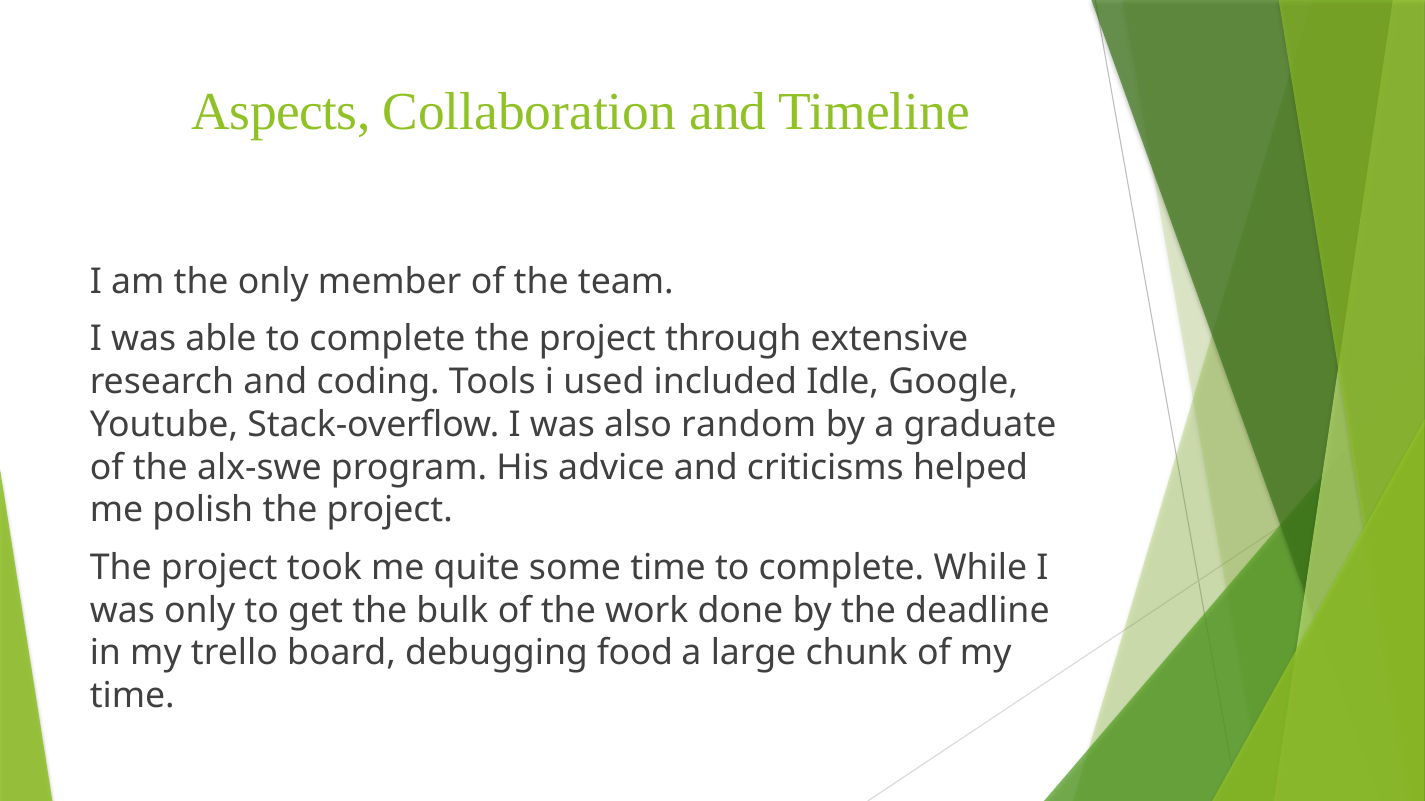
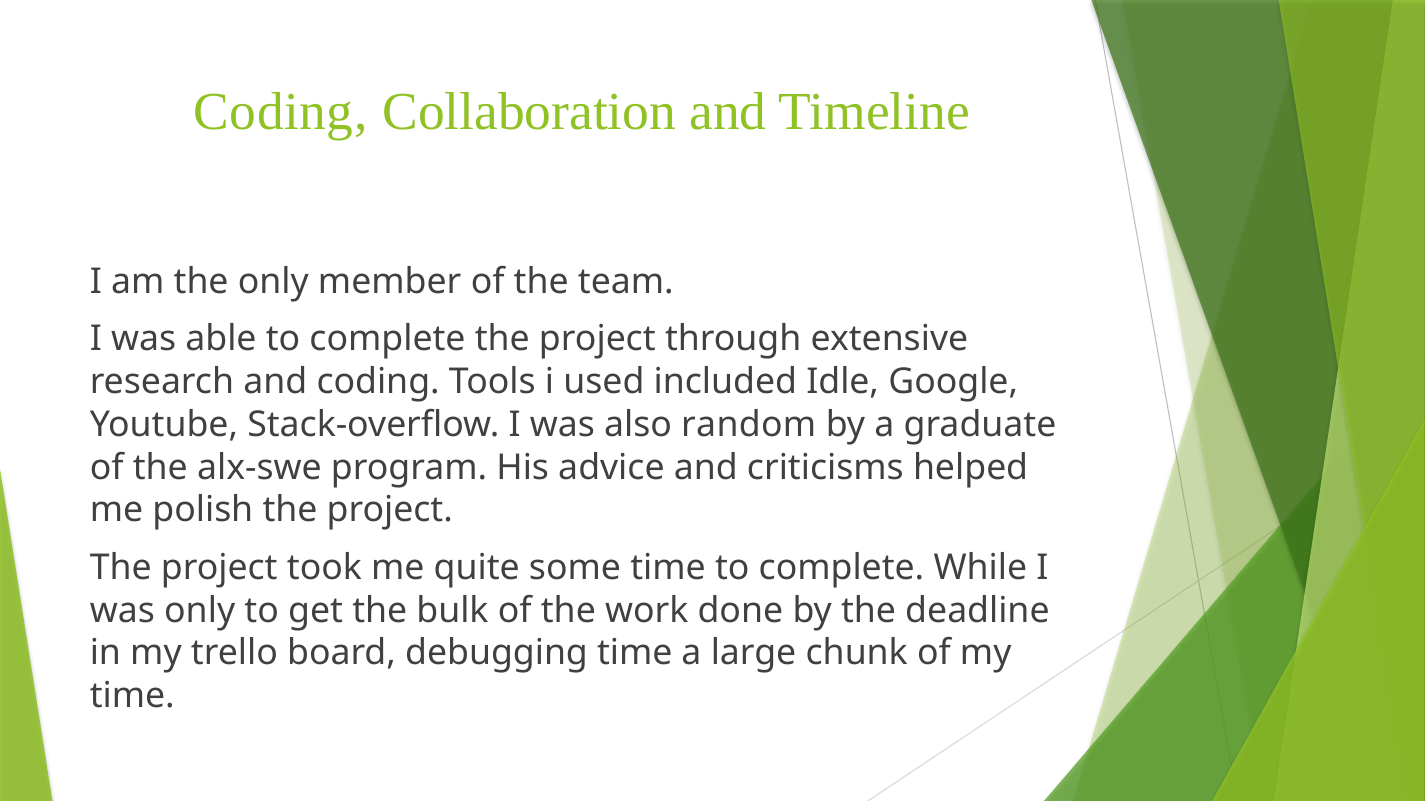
Aspects at (281, 112): Aspects -> Coding
debugging food: food -> time
